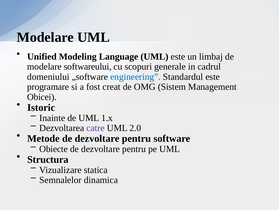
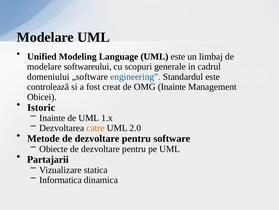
programare: programare -> controlează
OMG Sistem: Sistem -> Inainte
catre colour: purple -> orange
Structura: Structura -> Partajarii
Semnalelor: Semnalelor -> Informatica
